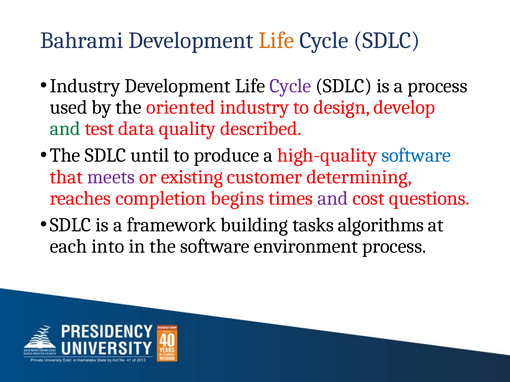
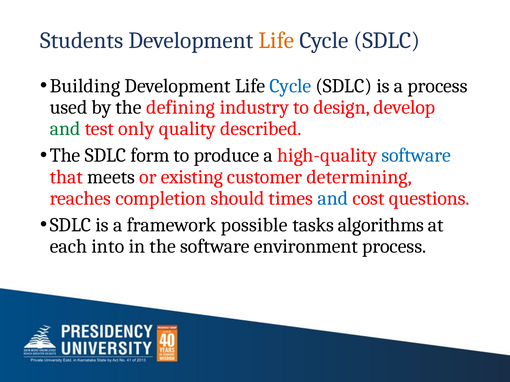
Bahrami: Bahrami -> Students
Industry at (85, 86): Industry -> Building
Cycle at (290, 86) colour: purple -> blue
oriented: oriented -> defining
data: data -> only
until: until -> form
meets colour: purple -> black
begins: begins -> should
and at (333, 198) colour: purple -> blue
building: building -> possible
